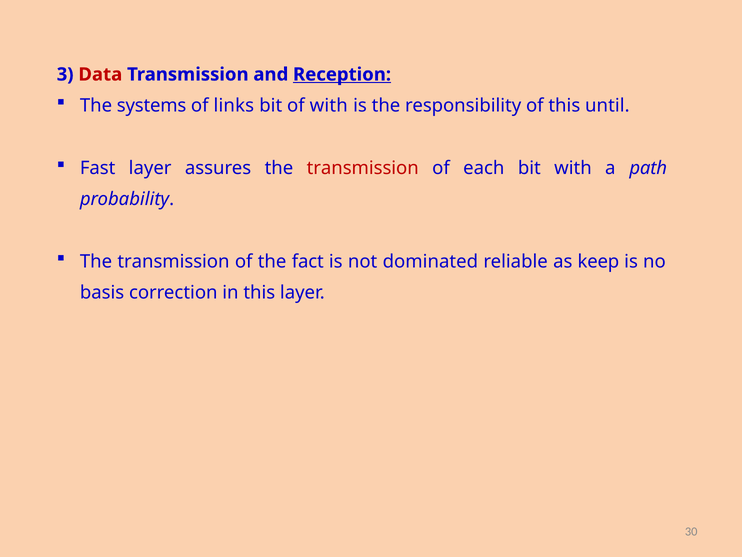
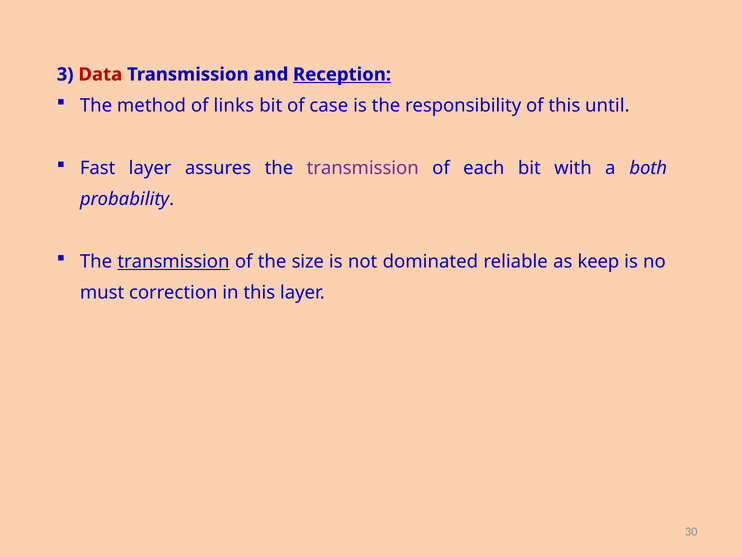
systems: systems -> method
of with: with -> case
transmission at (363, 168) colour: red -> purple
path: path -> both
transmission at (173, 261) underline: none -> present
fact: fact -> size
basis: basis -> must
